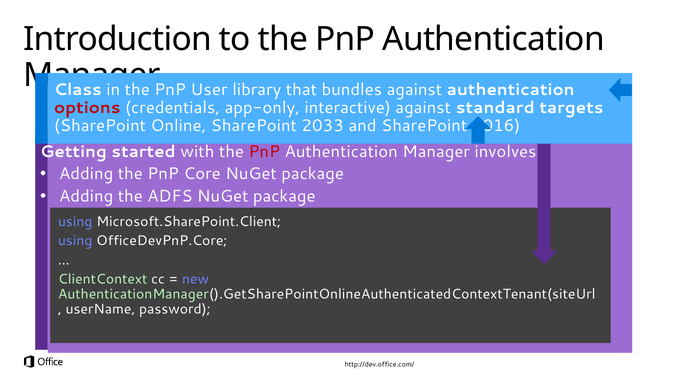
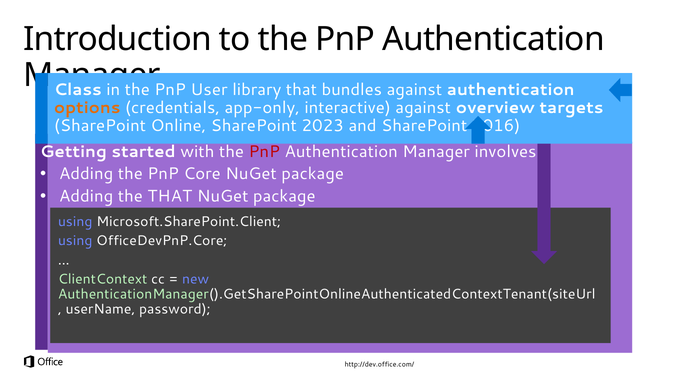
options colour: red -> orange
standard: standard -> overview
2033: 2033 -> 2023
the ADFS: ADFS -> THAT
